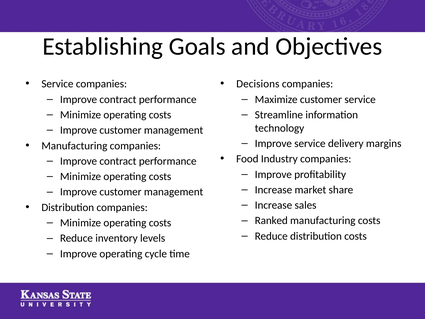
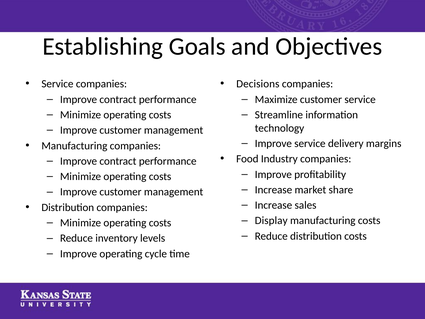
Ranked: Ranked -> Display
